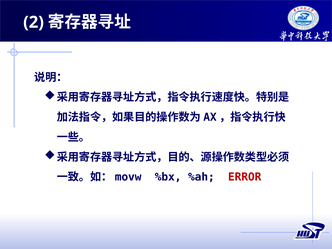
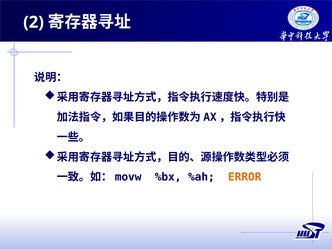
ERROR colour: red -> orange
